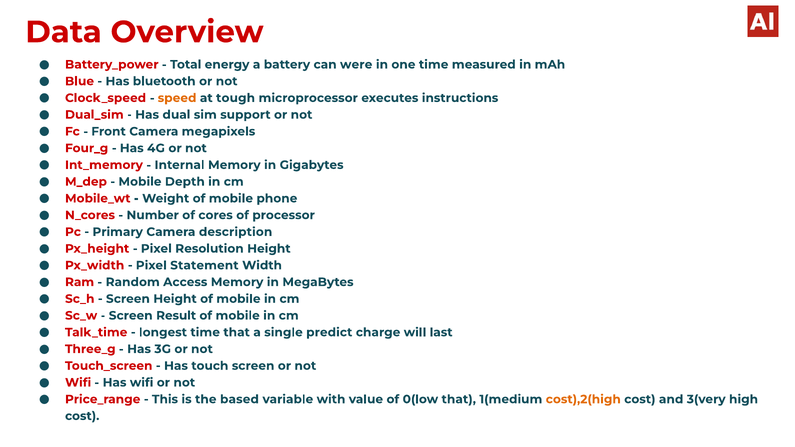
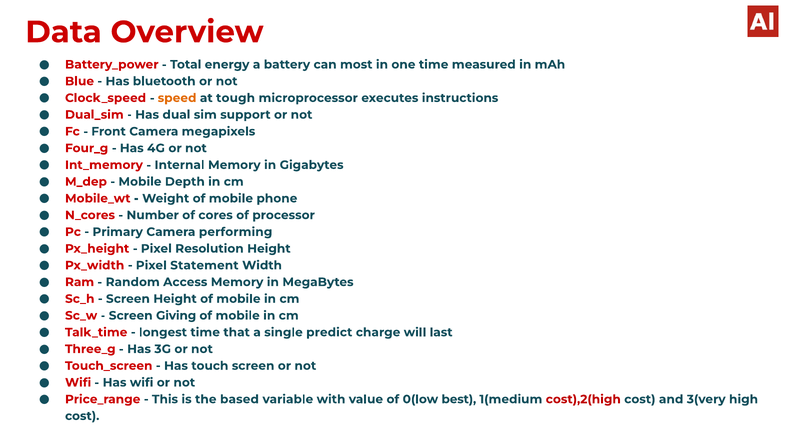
were: were -> most
description: description -> performing
Result: Result -> Giving
0(low that: that -> best
cost),2(high colour: orange -> red
